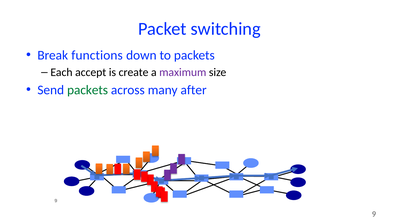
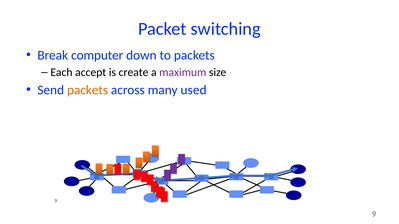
functions: functions -> computer
packets at (88, 90) colour: green -> orange
after: after -> used
